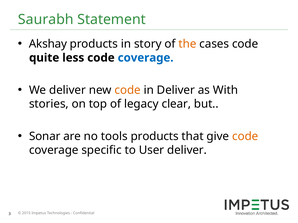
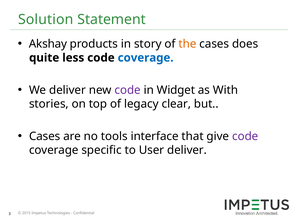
Saurabh: Saurabh -> Solution
cases code: code -> does
code at (128, 90) colour: orange -> purple
in Deliver: Deliver -> Widget
Sonar at (45, 137): Sonar -> Cases
tools products: products -> interface
code at (245, 137) colour: orange -> purple
